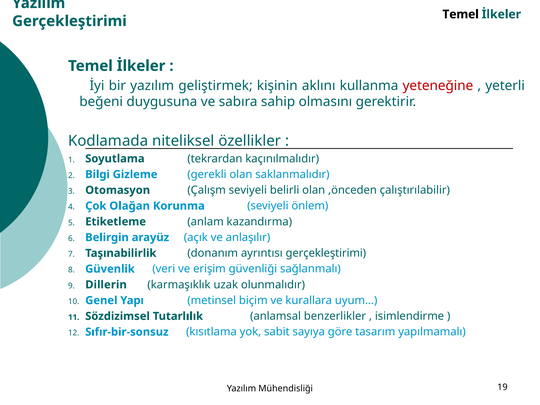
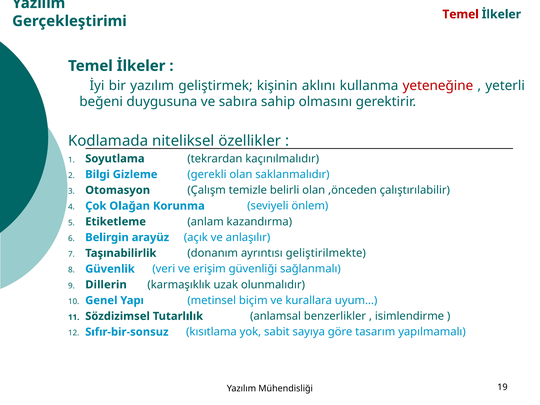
Temel at (461, 14) colour: black -> red
Çalışm seviyeli: seviyeli -> temizle
ayrıntısı gerçekleştirimi: gerçekleştirimi -> geliştirilmekte
